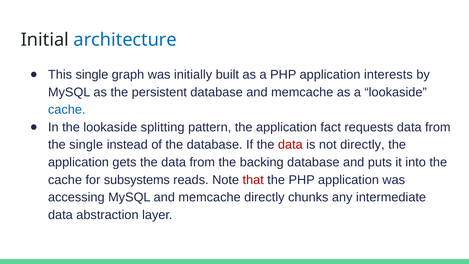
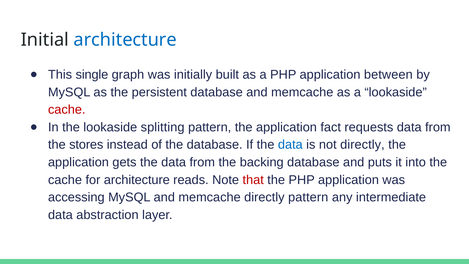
interests: interests -> between
cache at (67, 110) colour: blue -> red
the single: single -> stores
data at (290, 145) colour: red -> blue
for subsystems: subsystems -> architecture
directly chunks: chunks -> pattern
